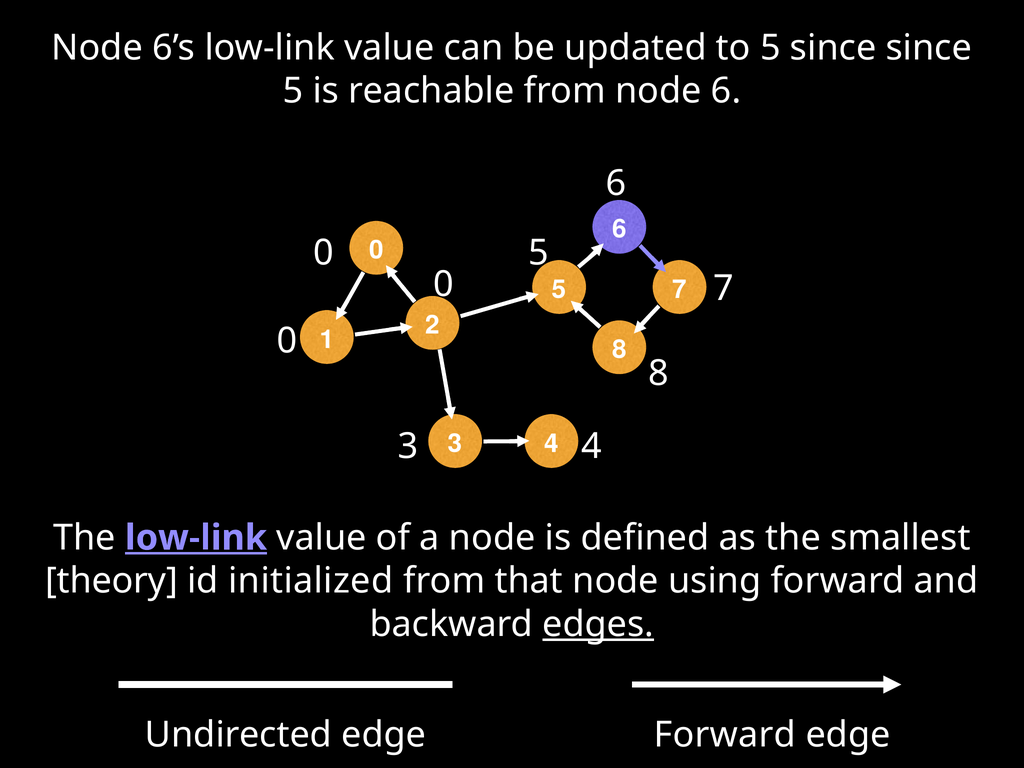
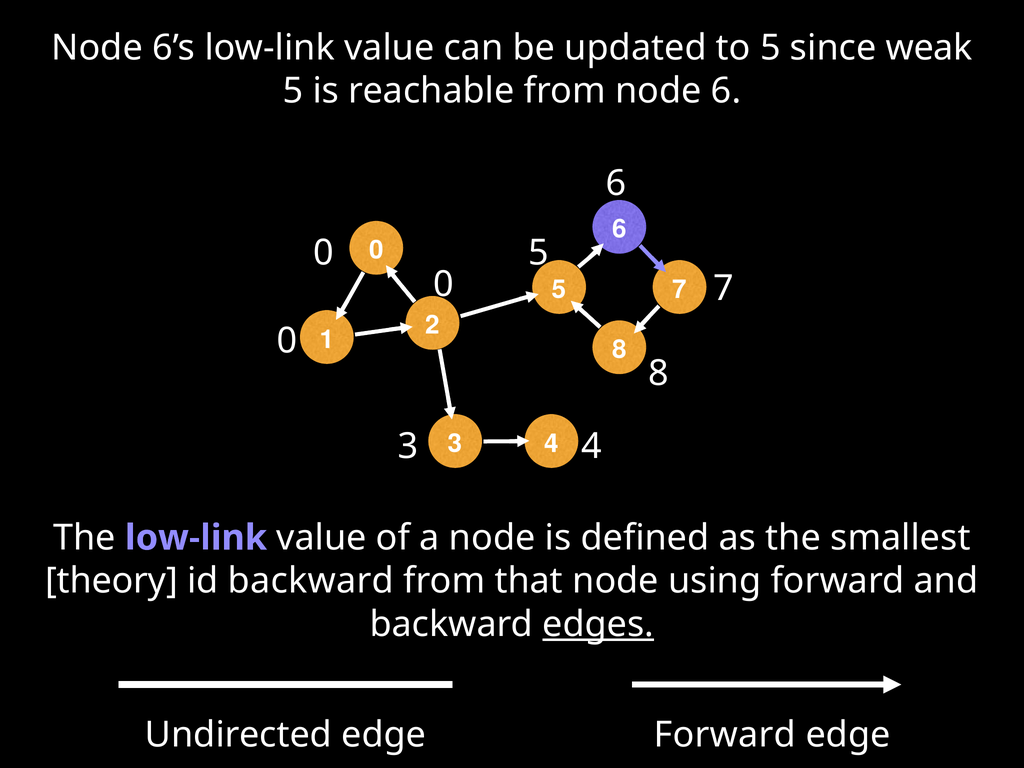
since at (929, 48): since -> weak
low-link at (196, 538) underline: present -> none
id initialized: initialized -> backward
